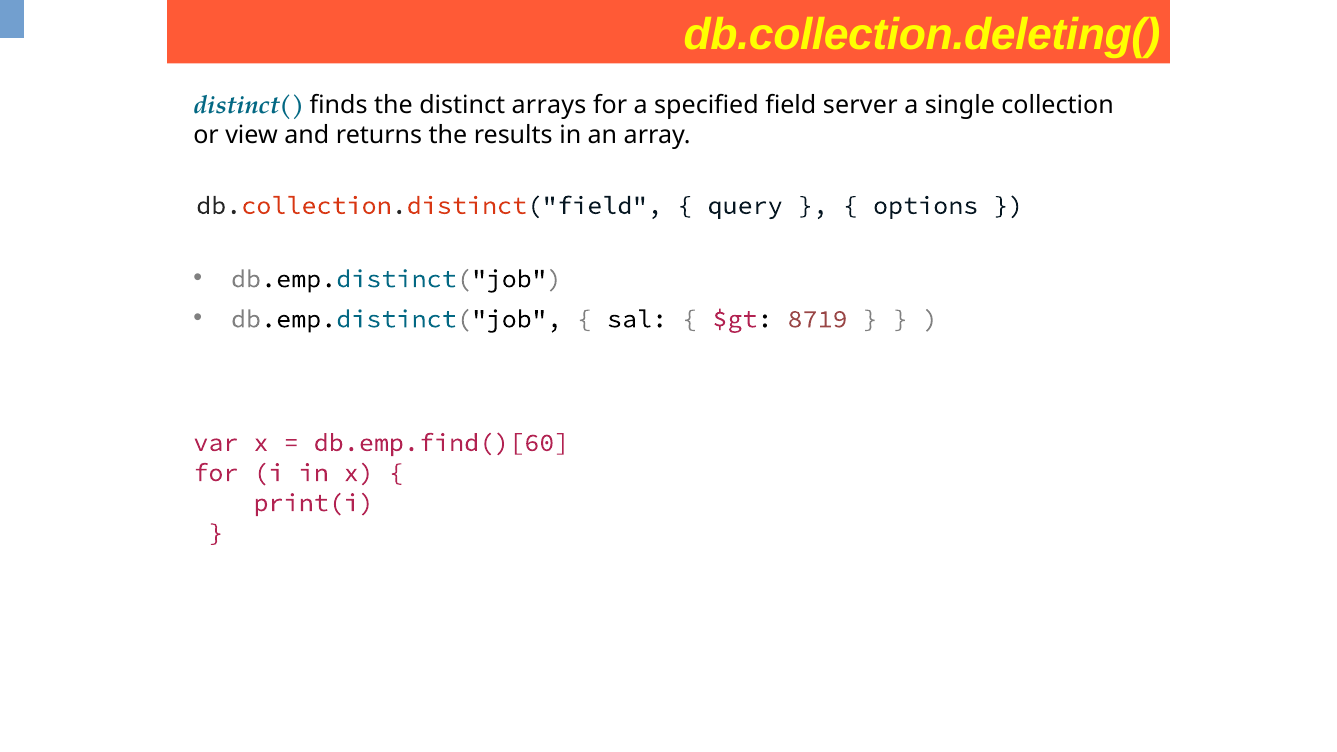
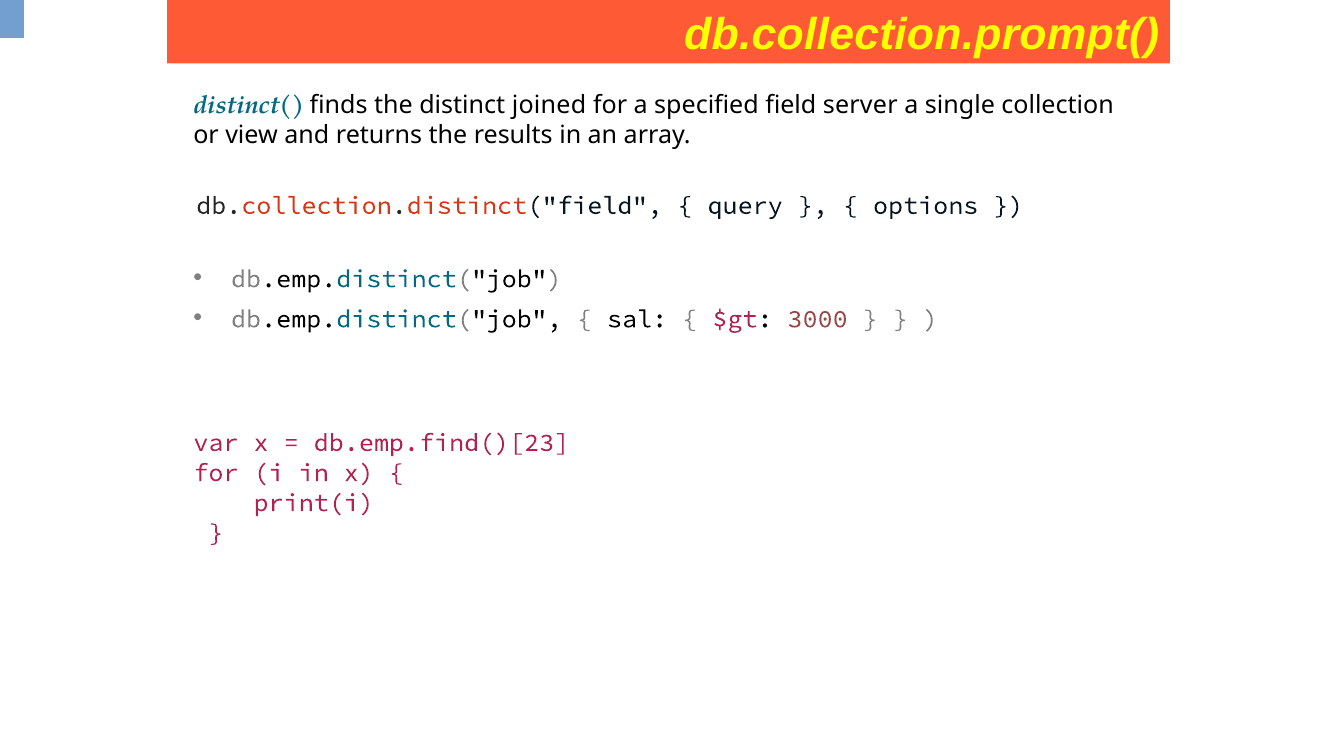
db.collection.deleting(: db.collection.deleting( -> db.collection.prompt(
arrays: arrays -> joined
8719: 8719 -> 3000
db.emp.find()[60: db.emp.find()[60 -> db.emp.find()[23
